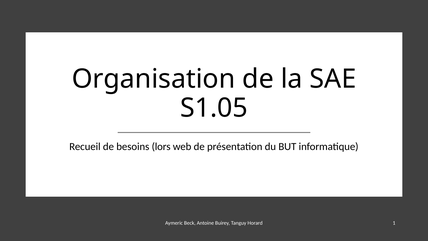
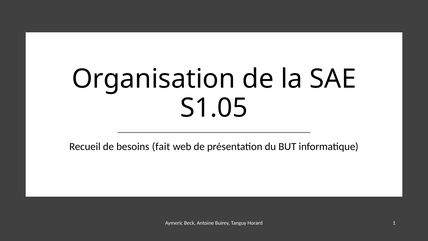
lors: lors -> fait
